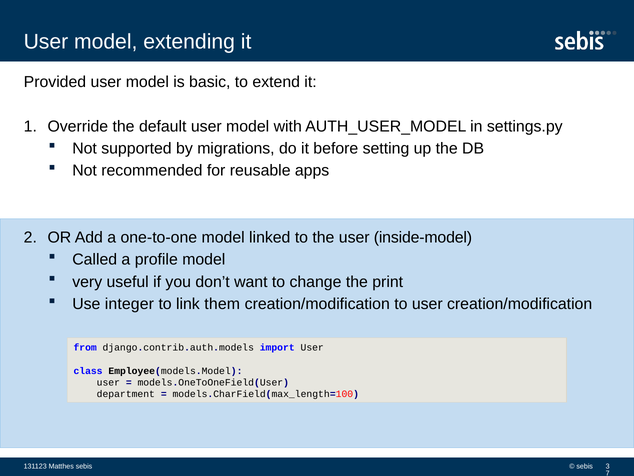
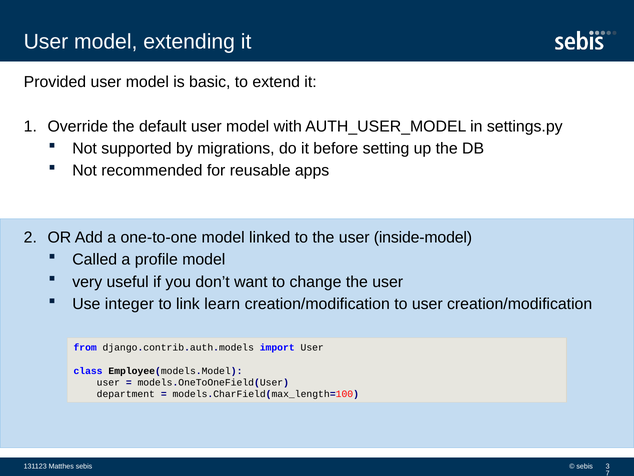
change the print: print -> user
them: them -> learn
